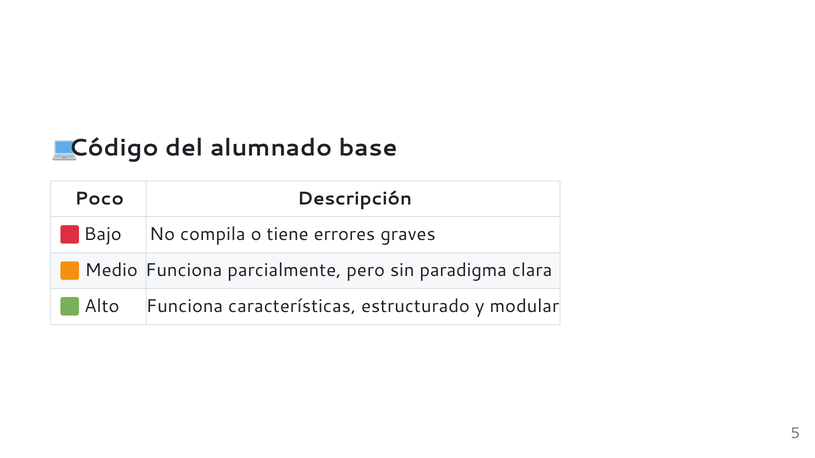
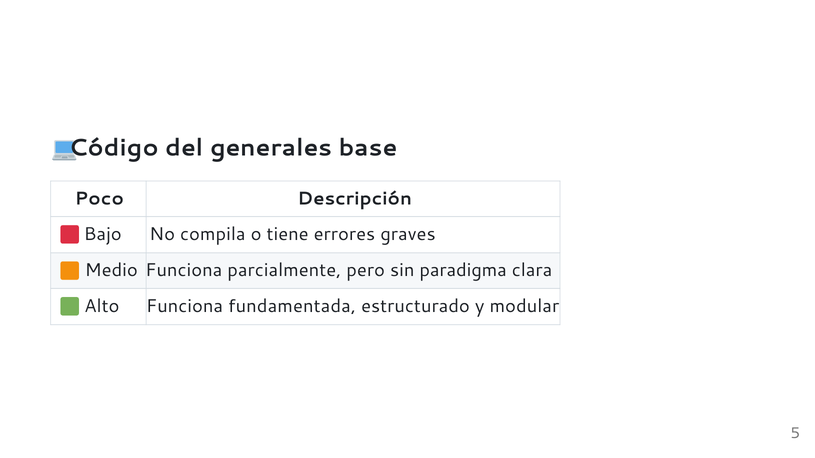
alumnado: alumnado -> generales
características: características -> fundamentada
